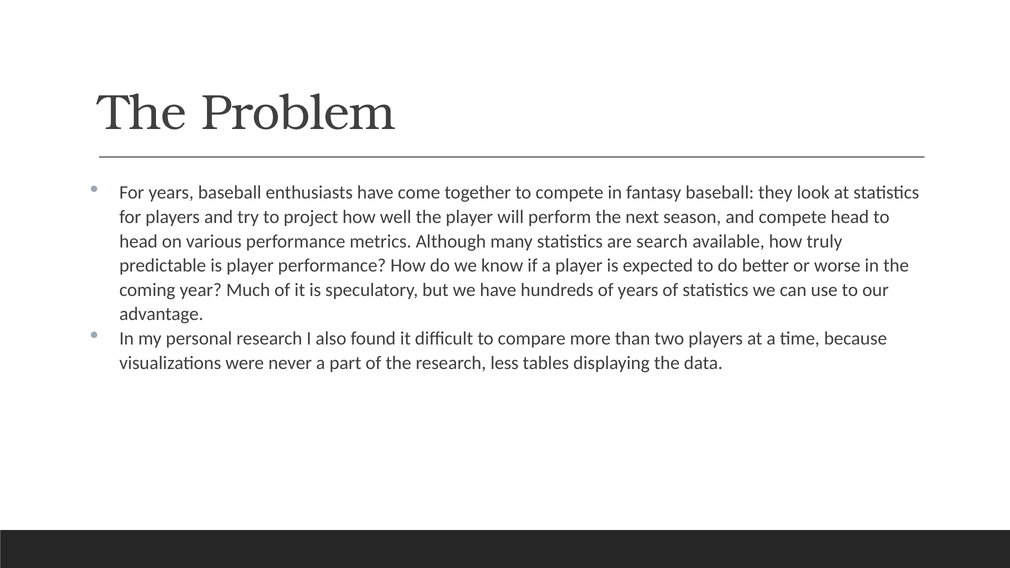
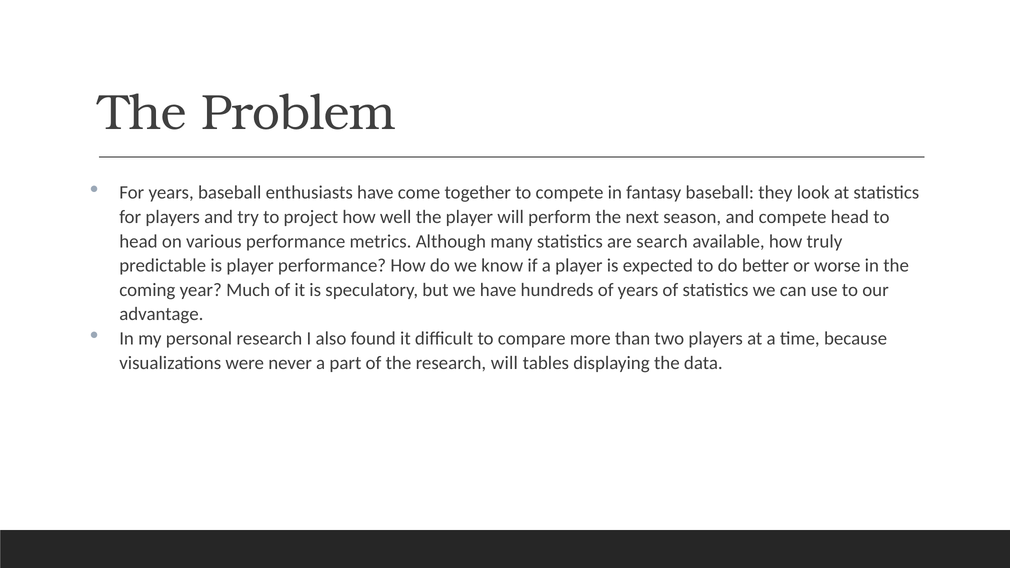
research less: less -> will
